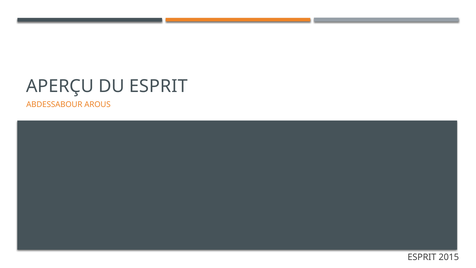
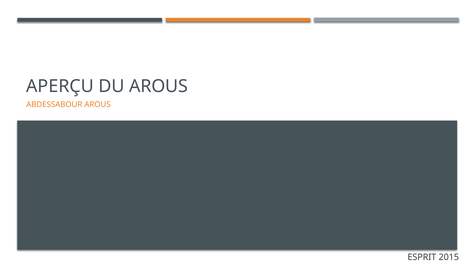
DU ESPRIT: ESPRIT -> AROUS
